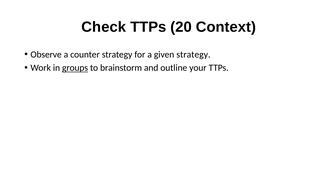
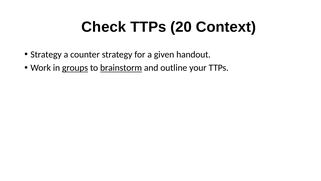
Observe at (46, 54): Observe -> Strategy
given strategy: strategy -> handout
brainstorm underline: none -> present
